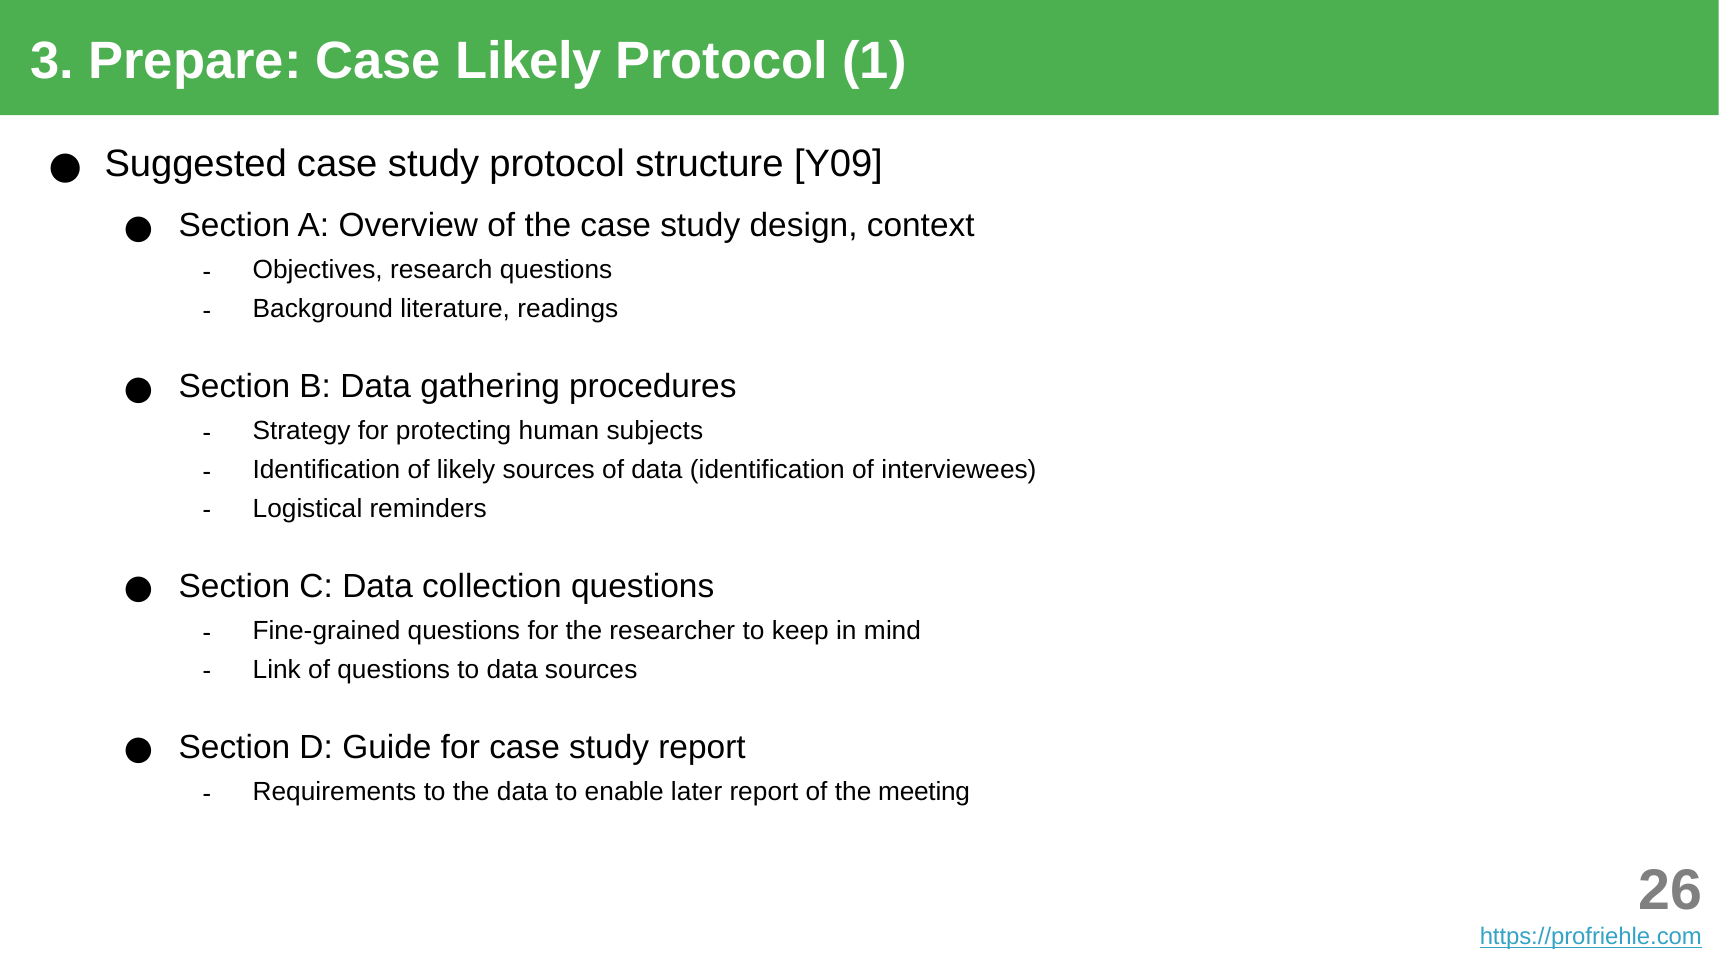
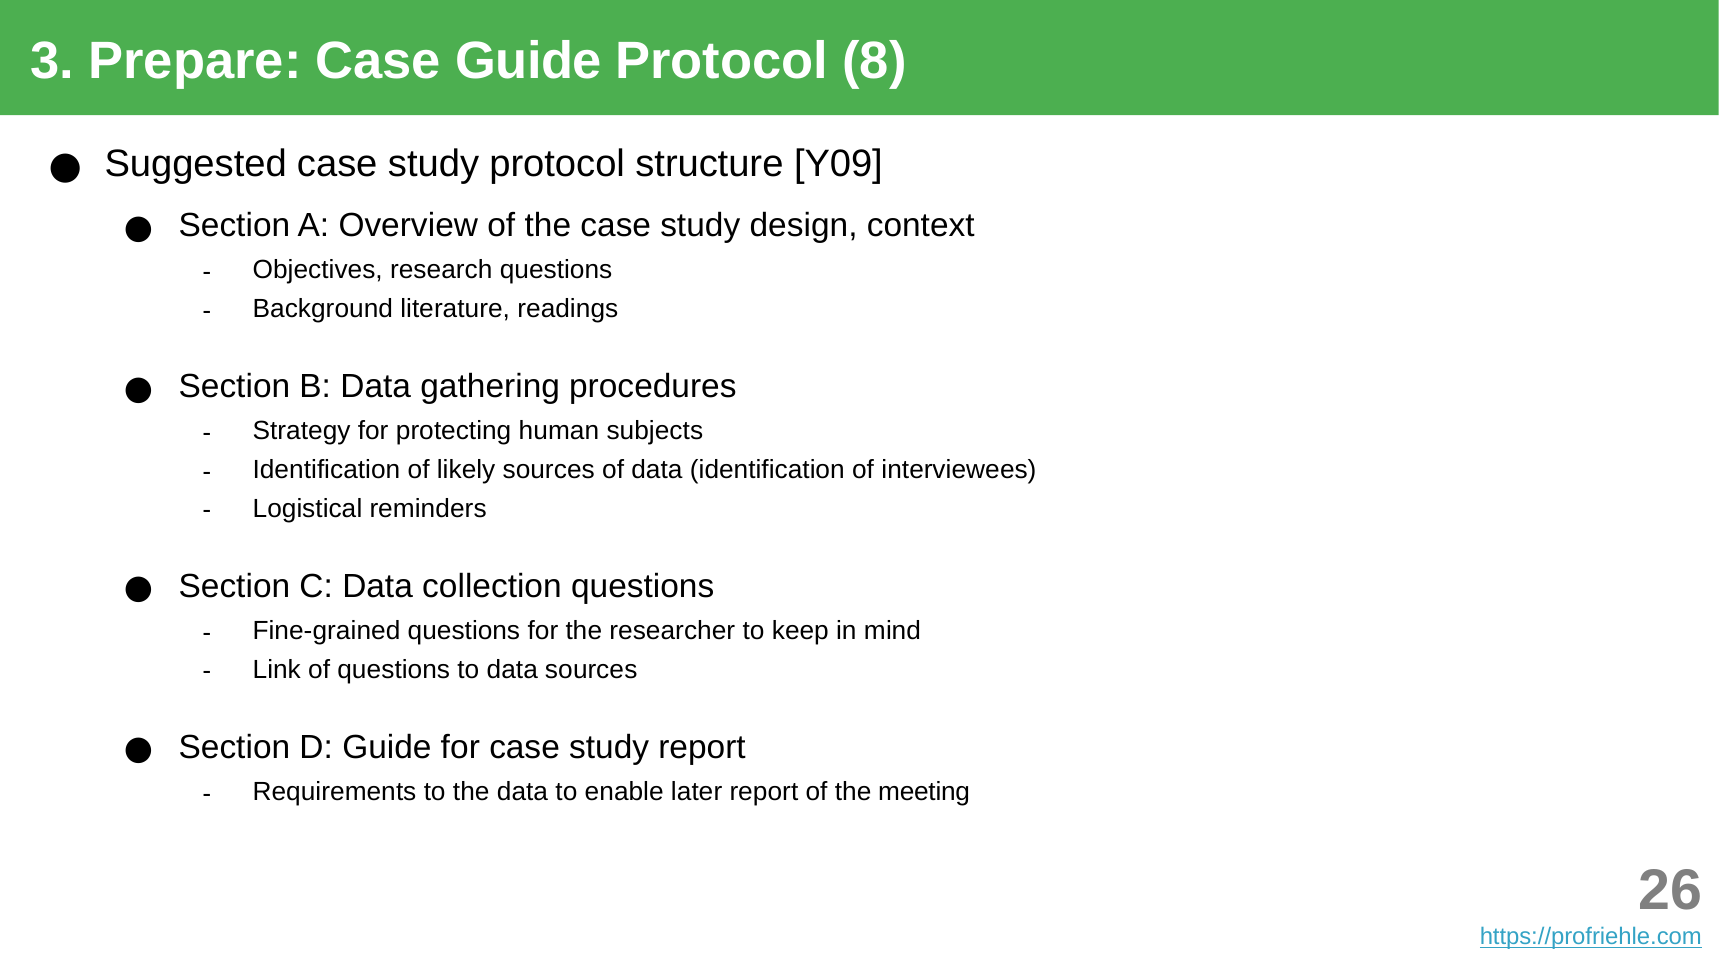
Case Likely: Likely -> Guide
1: 1 -> 8
